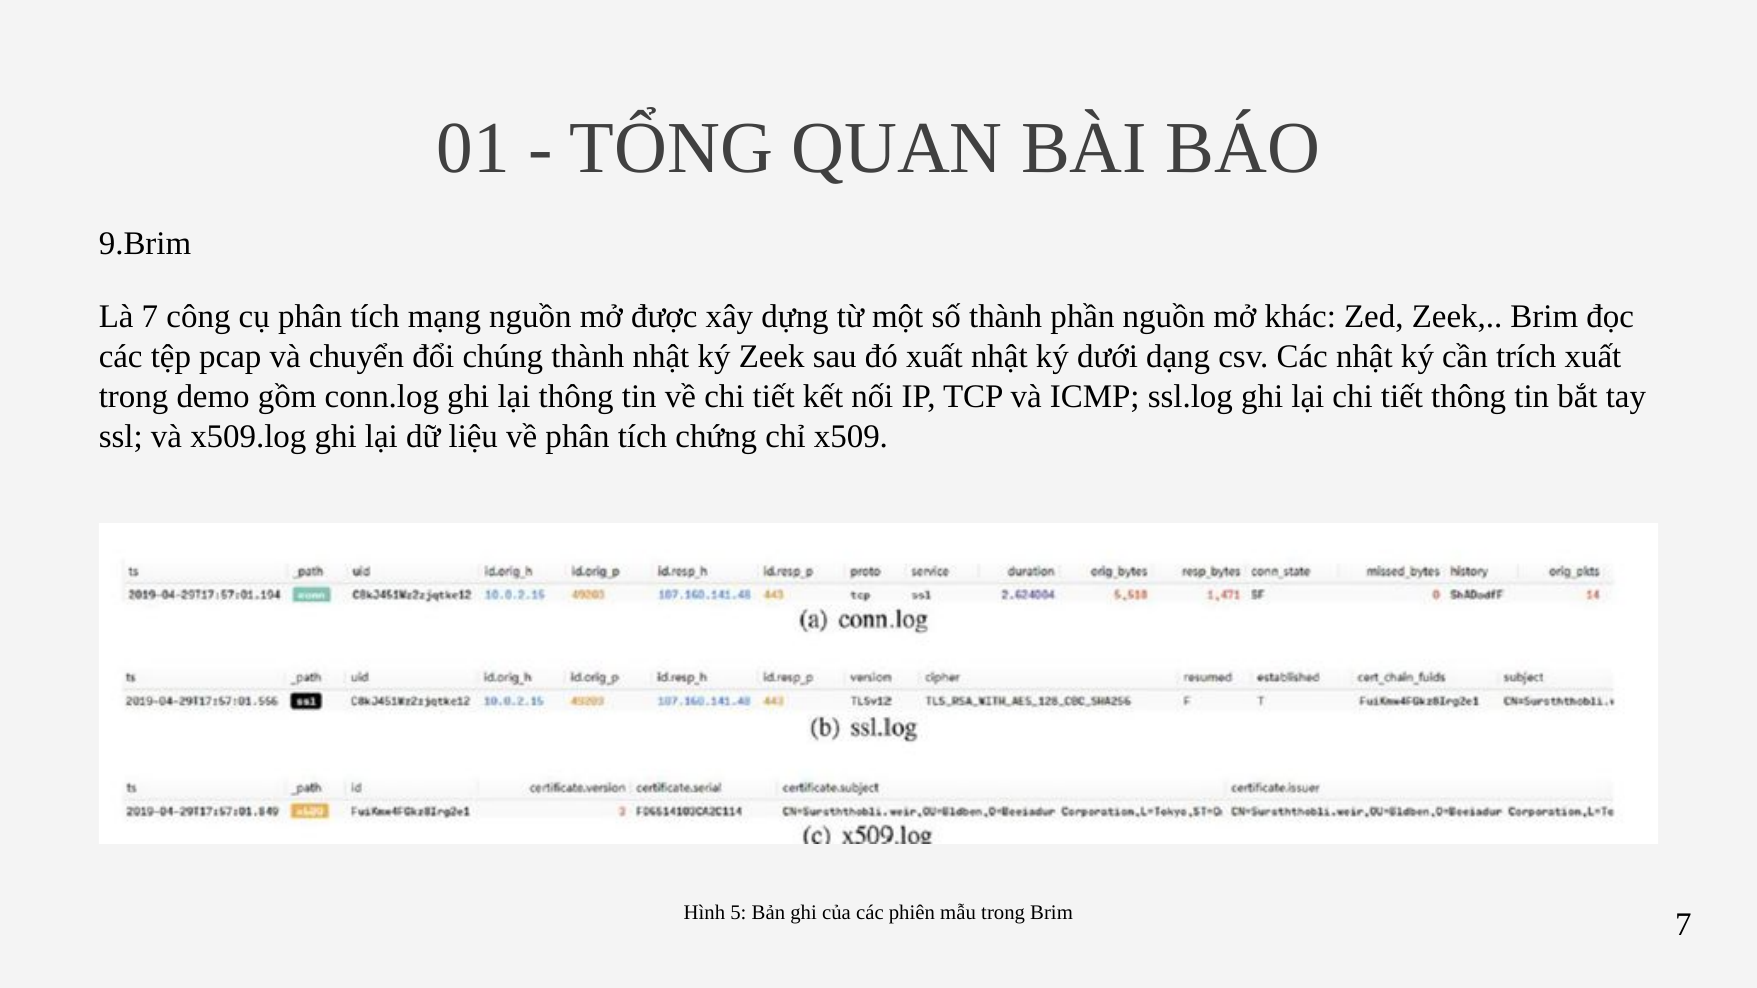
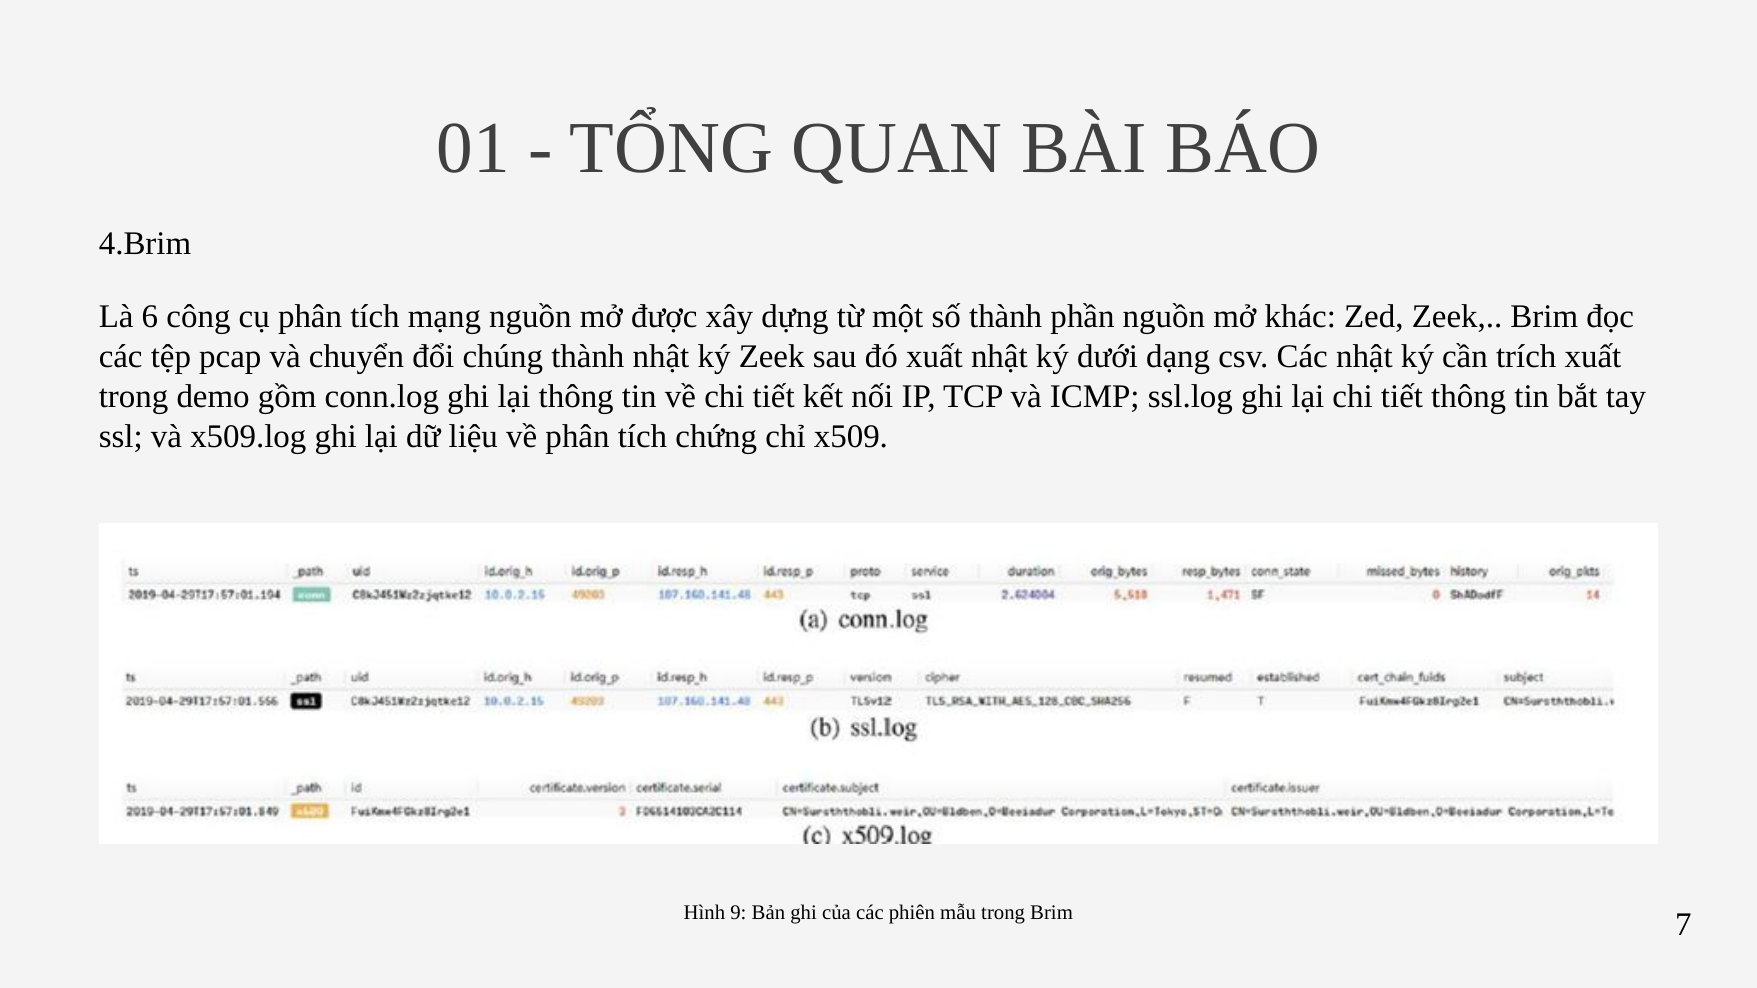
9.Brim: 9.Brim -> 4.Brim
Là 7: 7 -> 6
5: 5 -> 9
